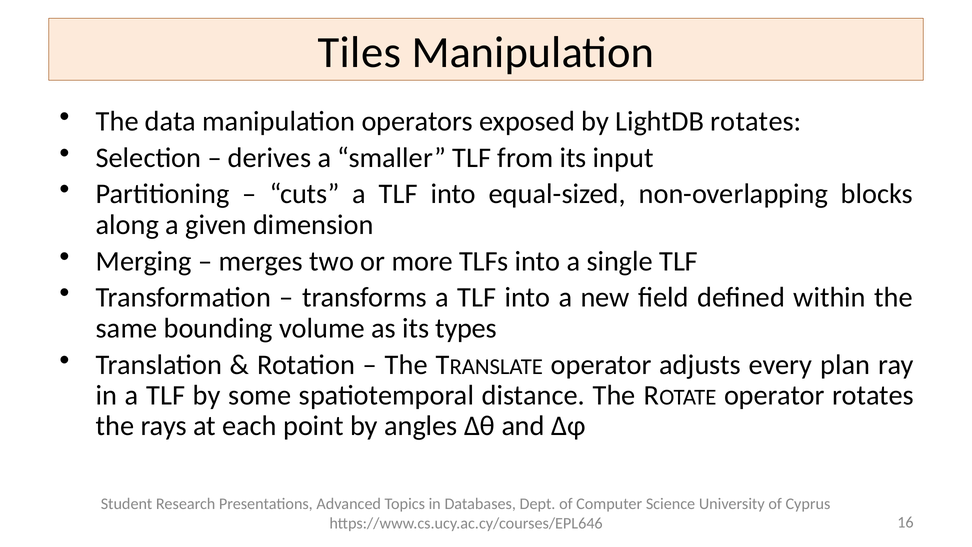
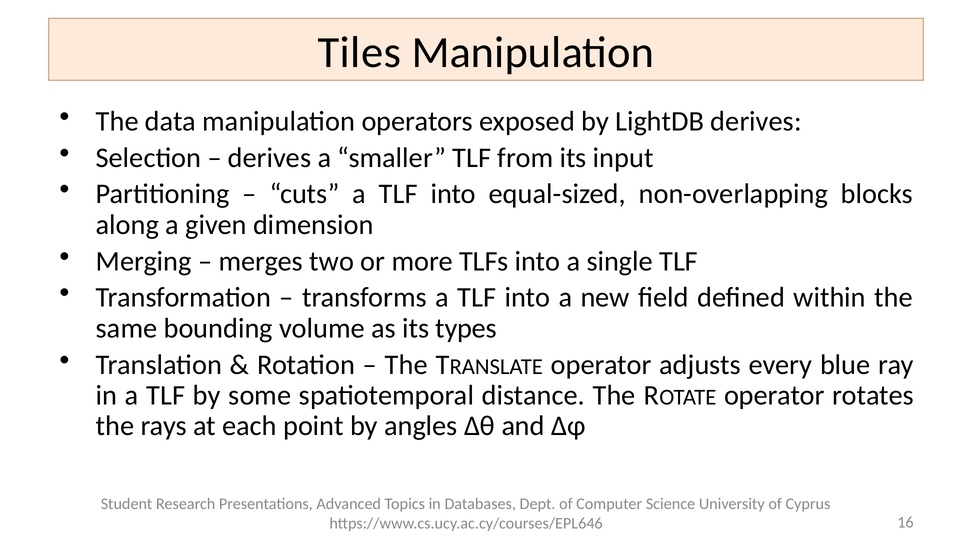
LightDB rotates: rotates -> derives
plan: plan -> blue
